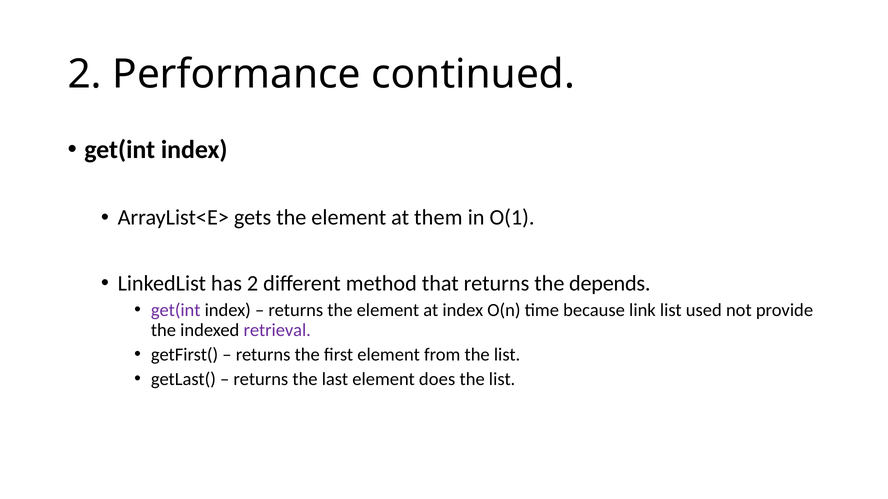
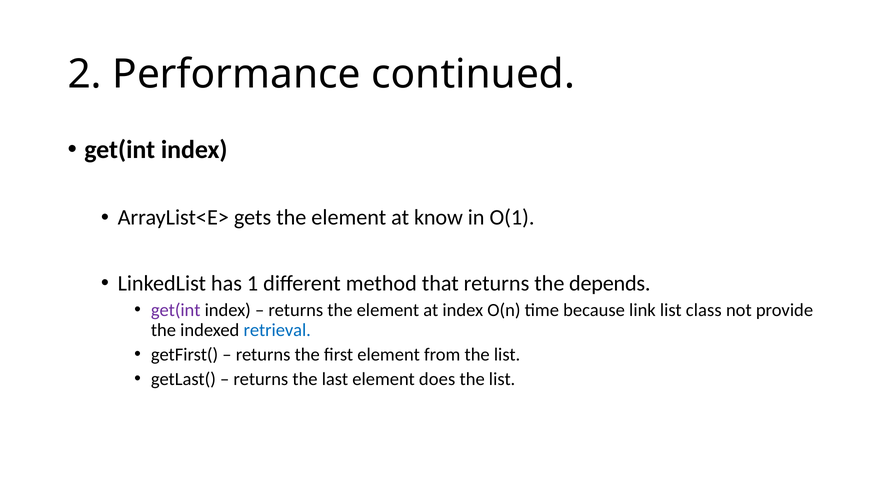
them: them -> know
has 2: 2 -> 1
used: used -> class
retrieval colour: purple -> blue
